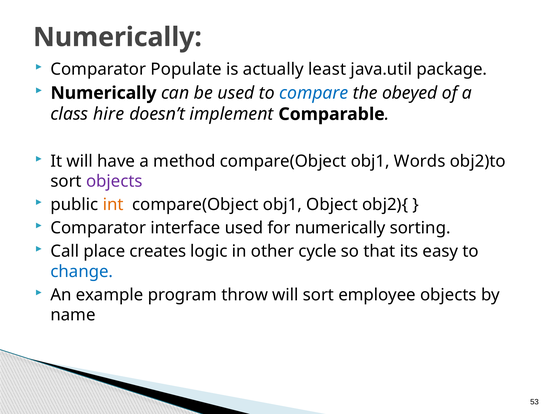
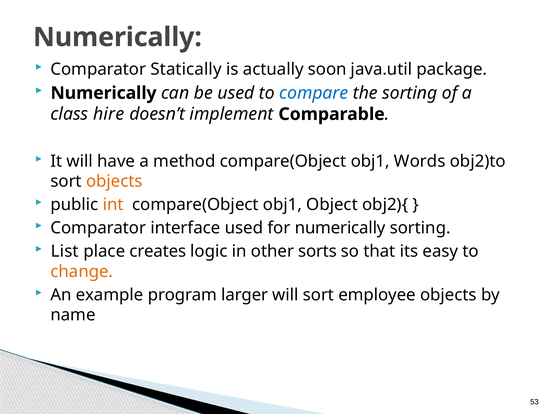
Populate: Populate -> Statically
least: least -> soon
the obeyed: obeyed -> sorting
objects at (114, 181) colour: purple -> orange
Call: Call -> List
cycle: cycle -> sorts
change colour: blue -> orange
throw: throw -> larger
